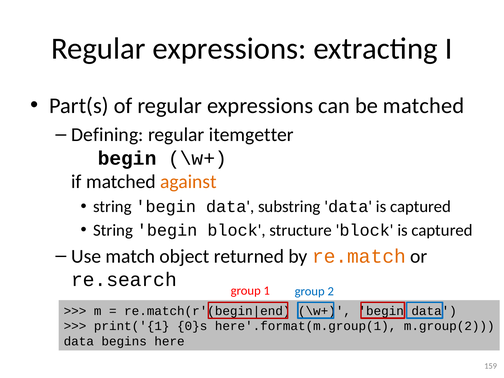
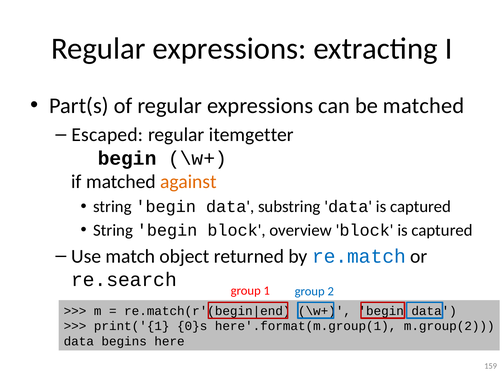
Defining: Defining -> Escaped
structure: structure -> overview
re.match colour: orange -> blue
